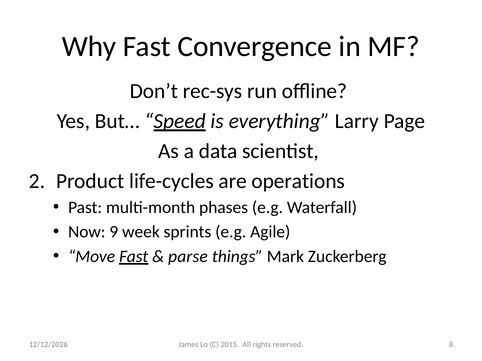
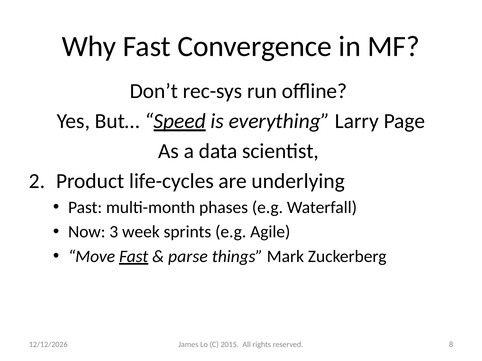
operations: operations -> underlying
9: 9 -> 3
